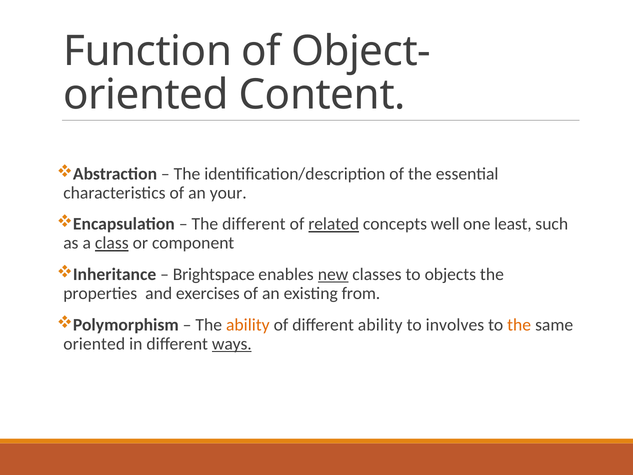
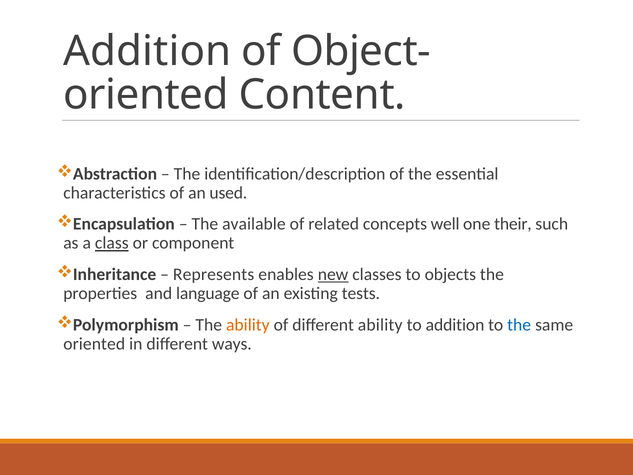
Function at (148, 52): Function -> Addition
your: your -> used
The different: different -> available
related underline: present -> none
least: least -> their
Brightspace: Brightspace -> Represents
exercises: exercises -> language
from: from -> tests
to involves: involves -> addition
the at (519, 325) colour: orange -> blue
ways underline: present -> none
